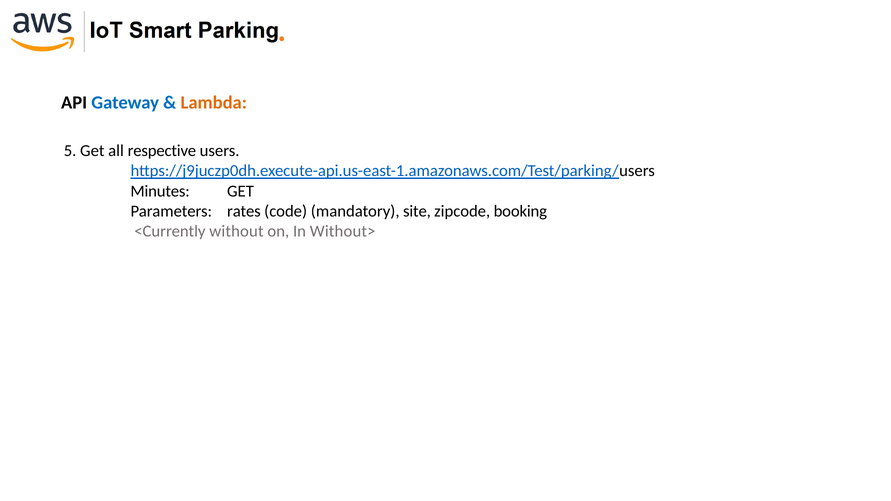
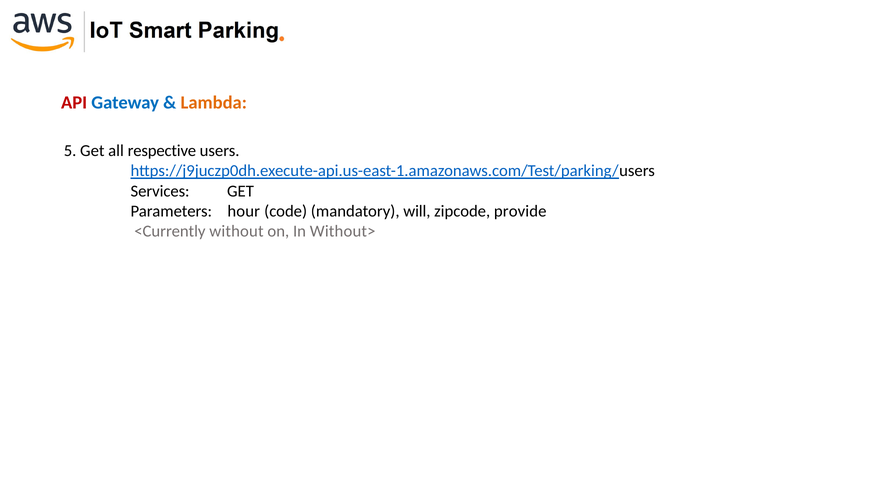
API colour: black -> red
Minutes: Minutes -> Services
rates: rates -> hour
site: site -> will
booking: booking -> provide
